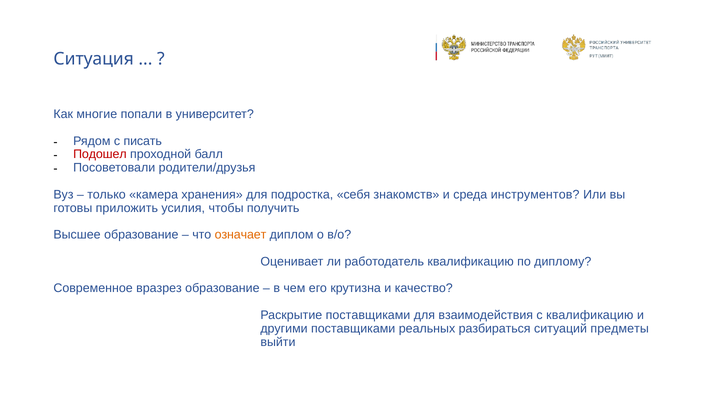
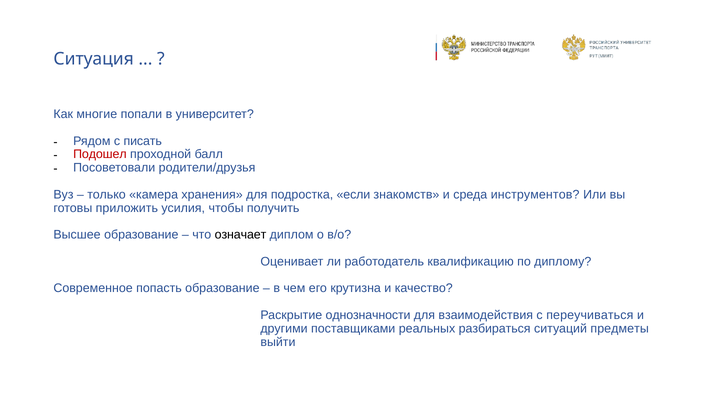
себя: себя -> если
означает colour: orange -> black
вразрез: вразрез -> попасть
Раскрытие поставщиками: поставщиками -> однозначности
с квалификацию: квалификацию -> переучиваться
